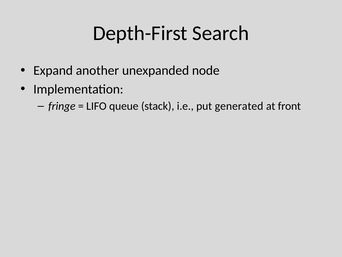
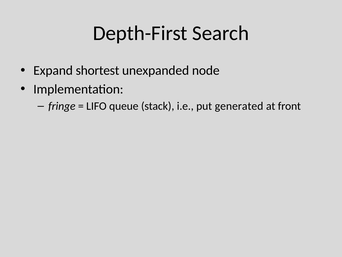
another: another -> shortest
